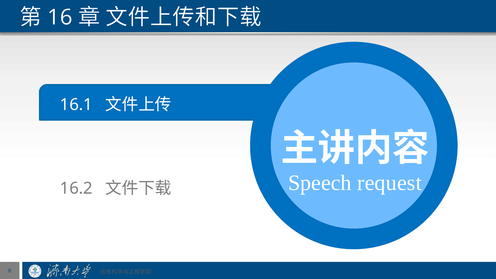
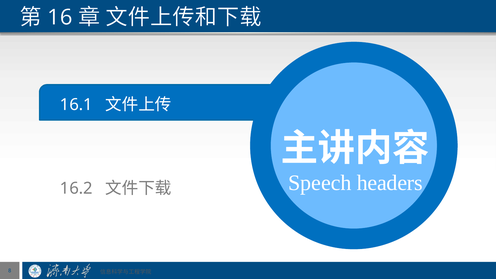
request: request -> headers
